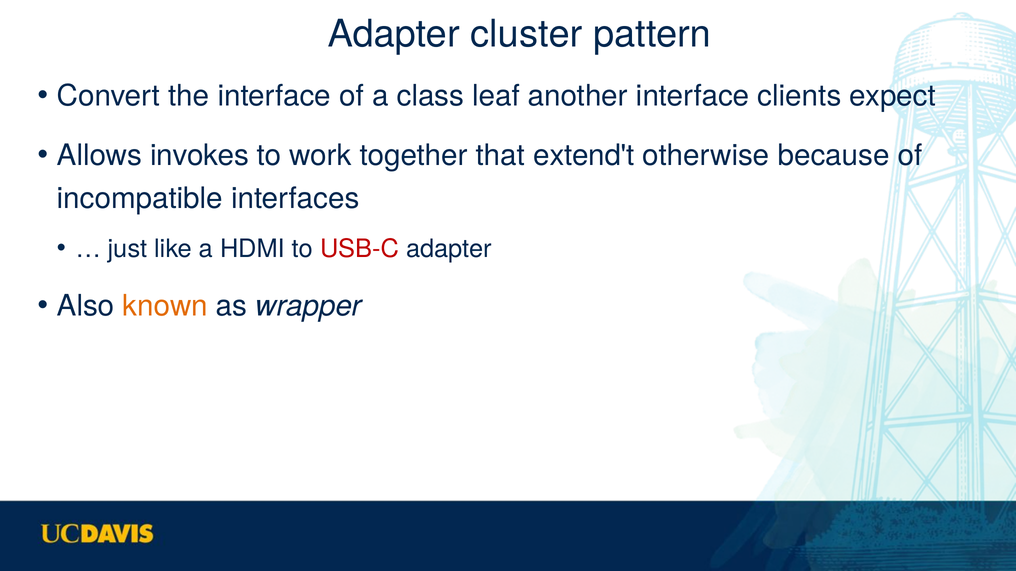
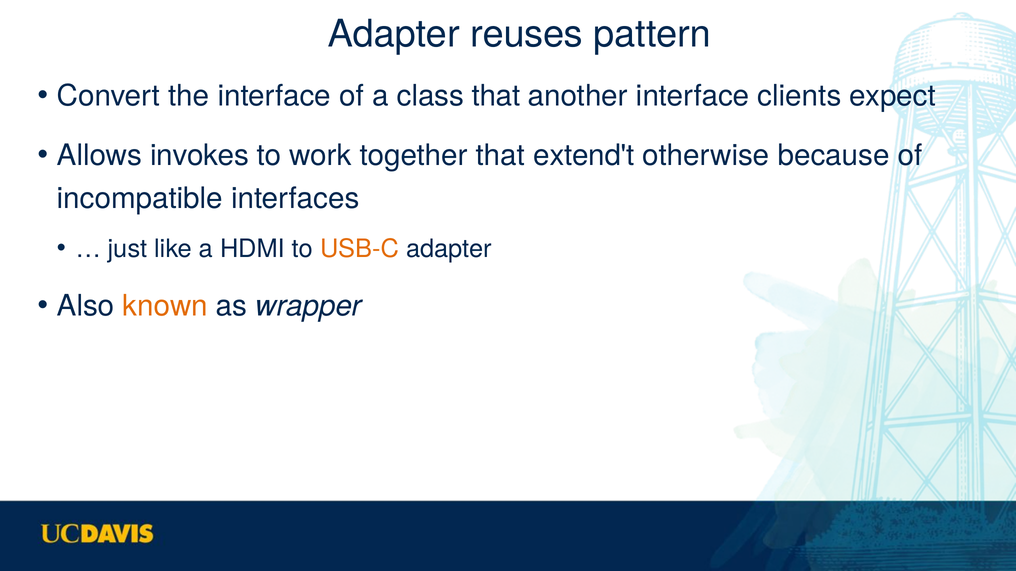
cluster: cluster -> reuses
class leaf: leaf -> that
USB-C colour: red -> orange
